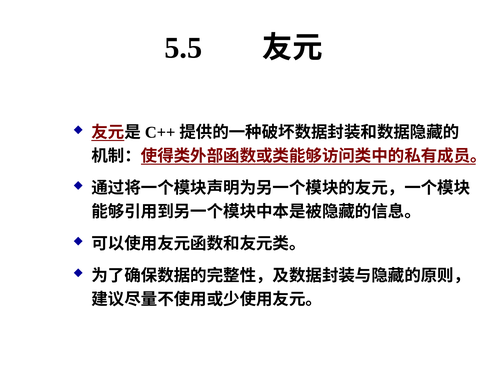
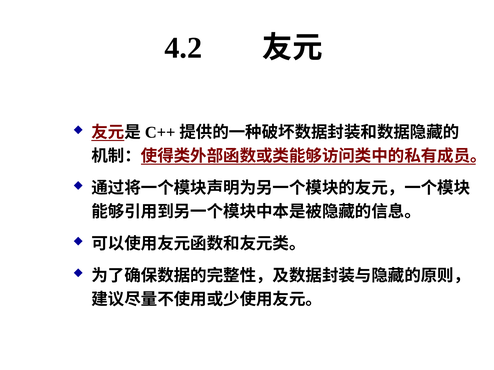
5.5: 5.5 -> 4.2
